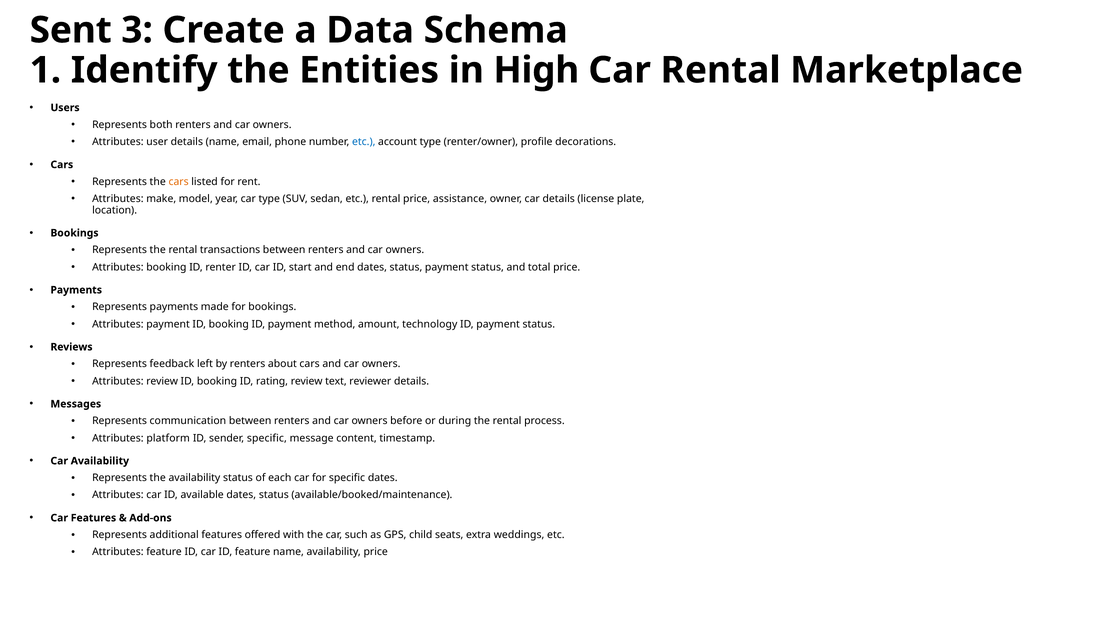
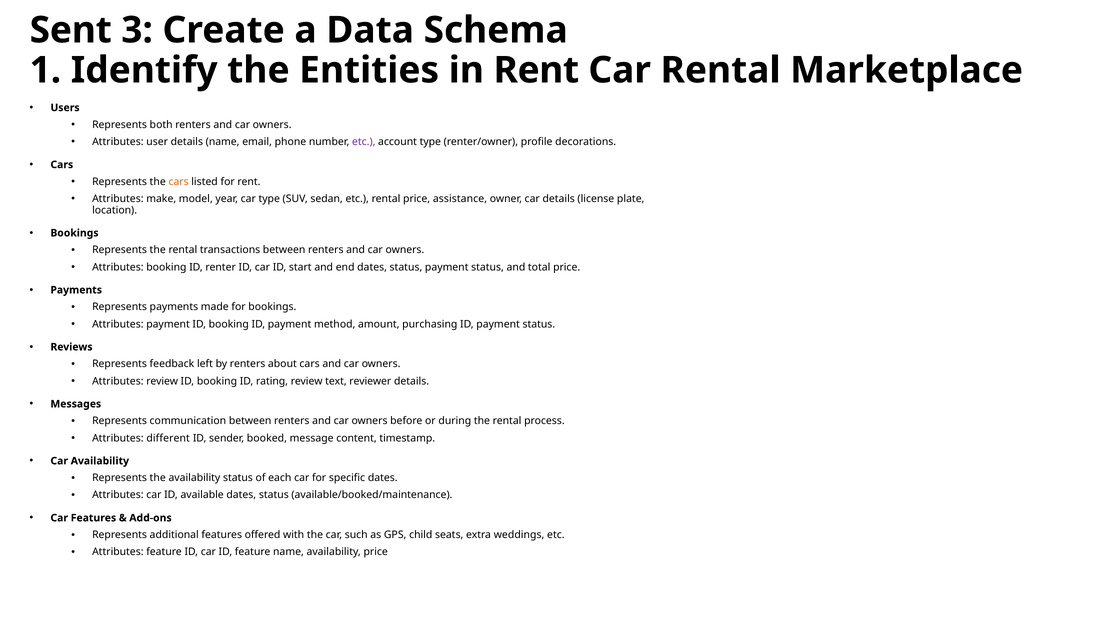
in High: High -> Rent
etc at (364, 142) colour: blue -> purple
technology: technology -> purchasing
platform: platform -> different
sender specific: specific -> booked
